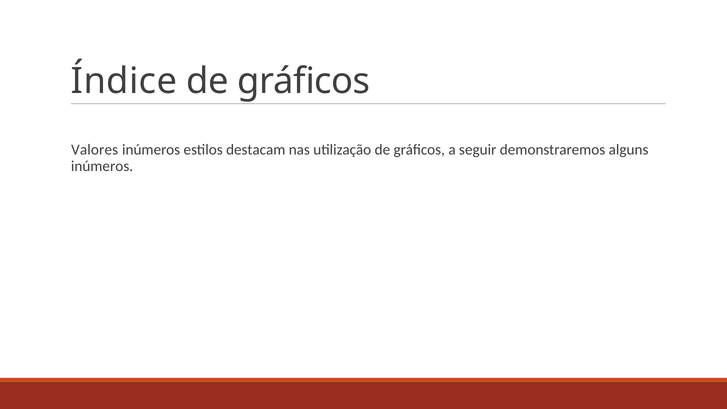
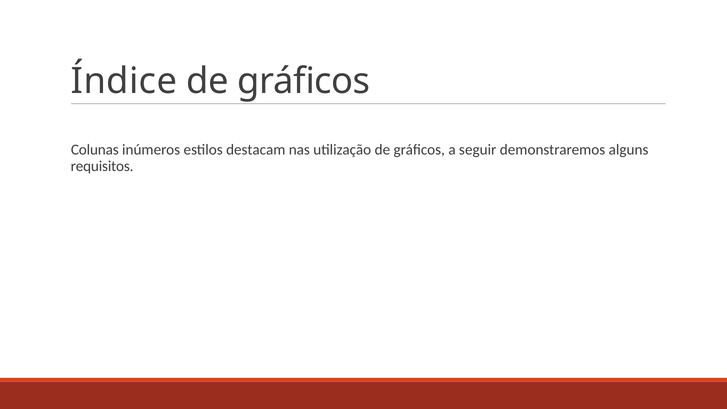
Valores: Valores -> Colunas
inúmeros at (102, 166): inúmeros -> requisitos
